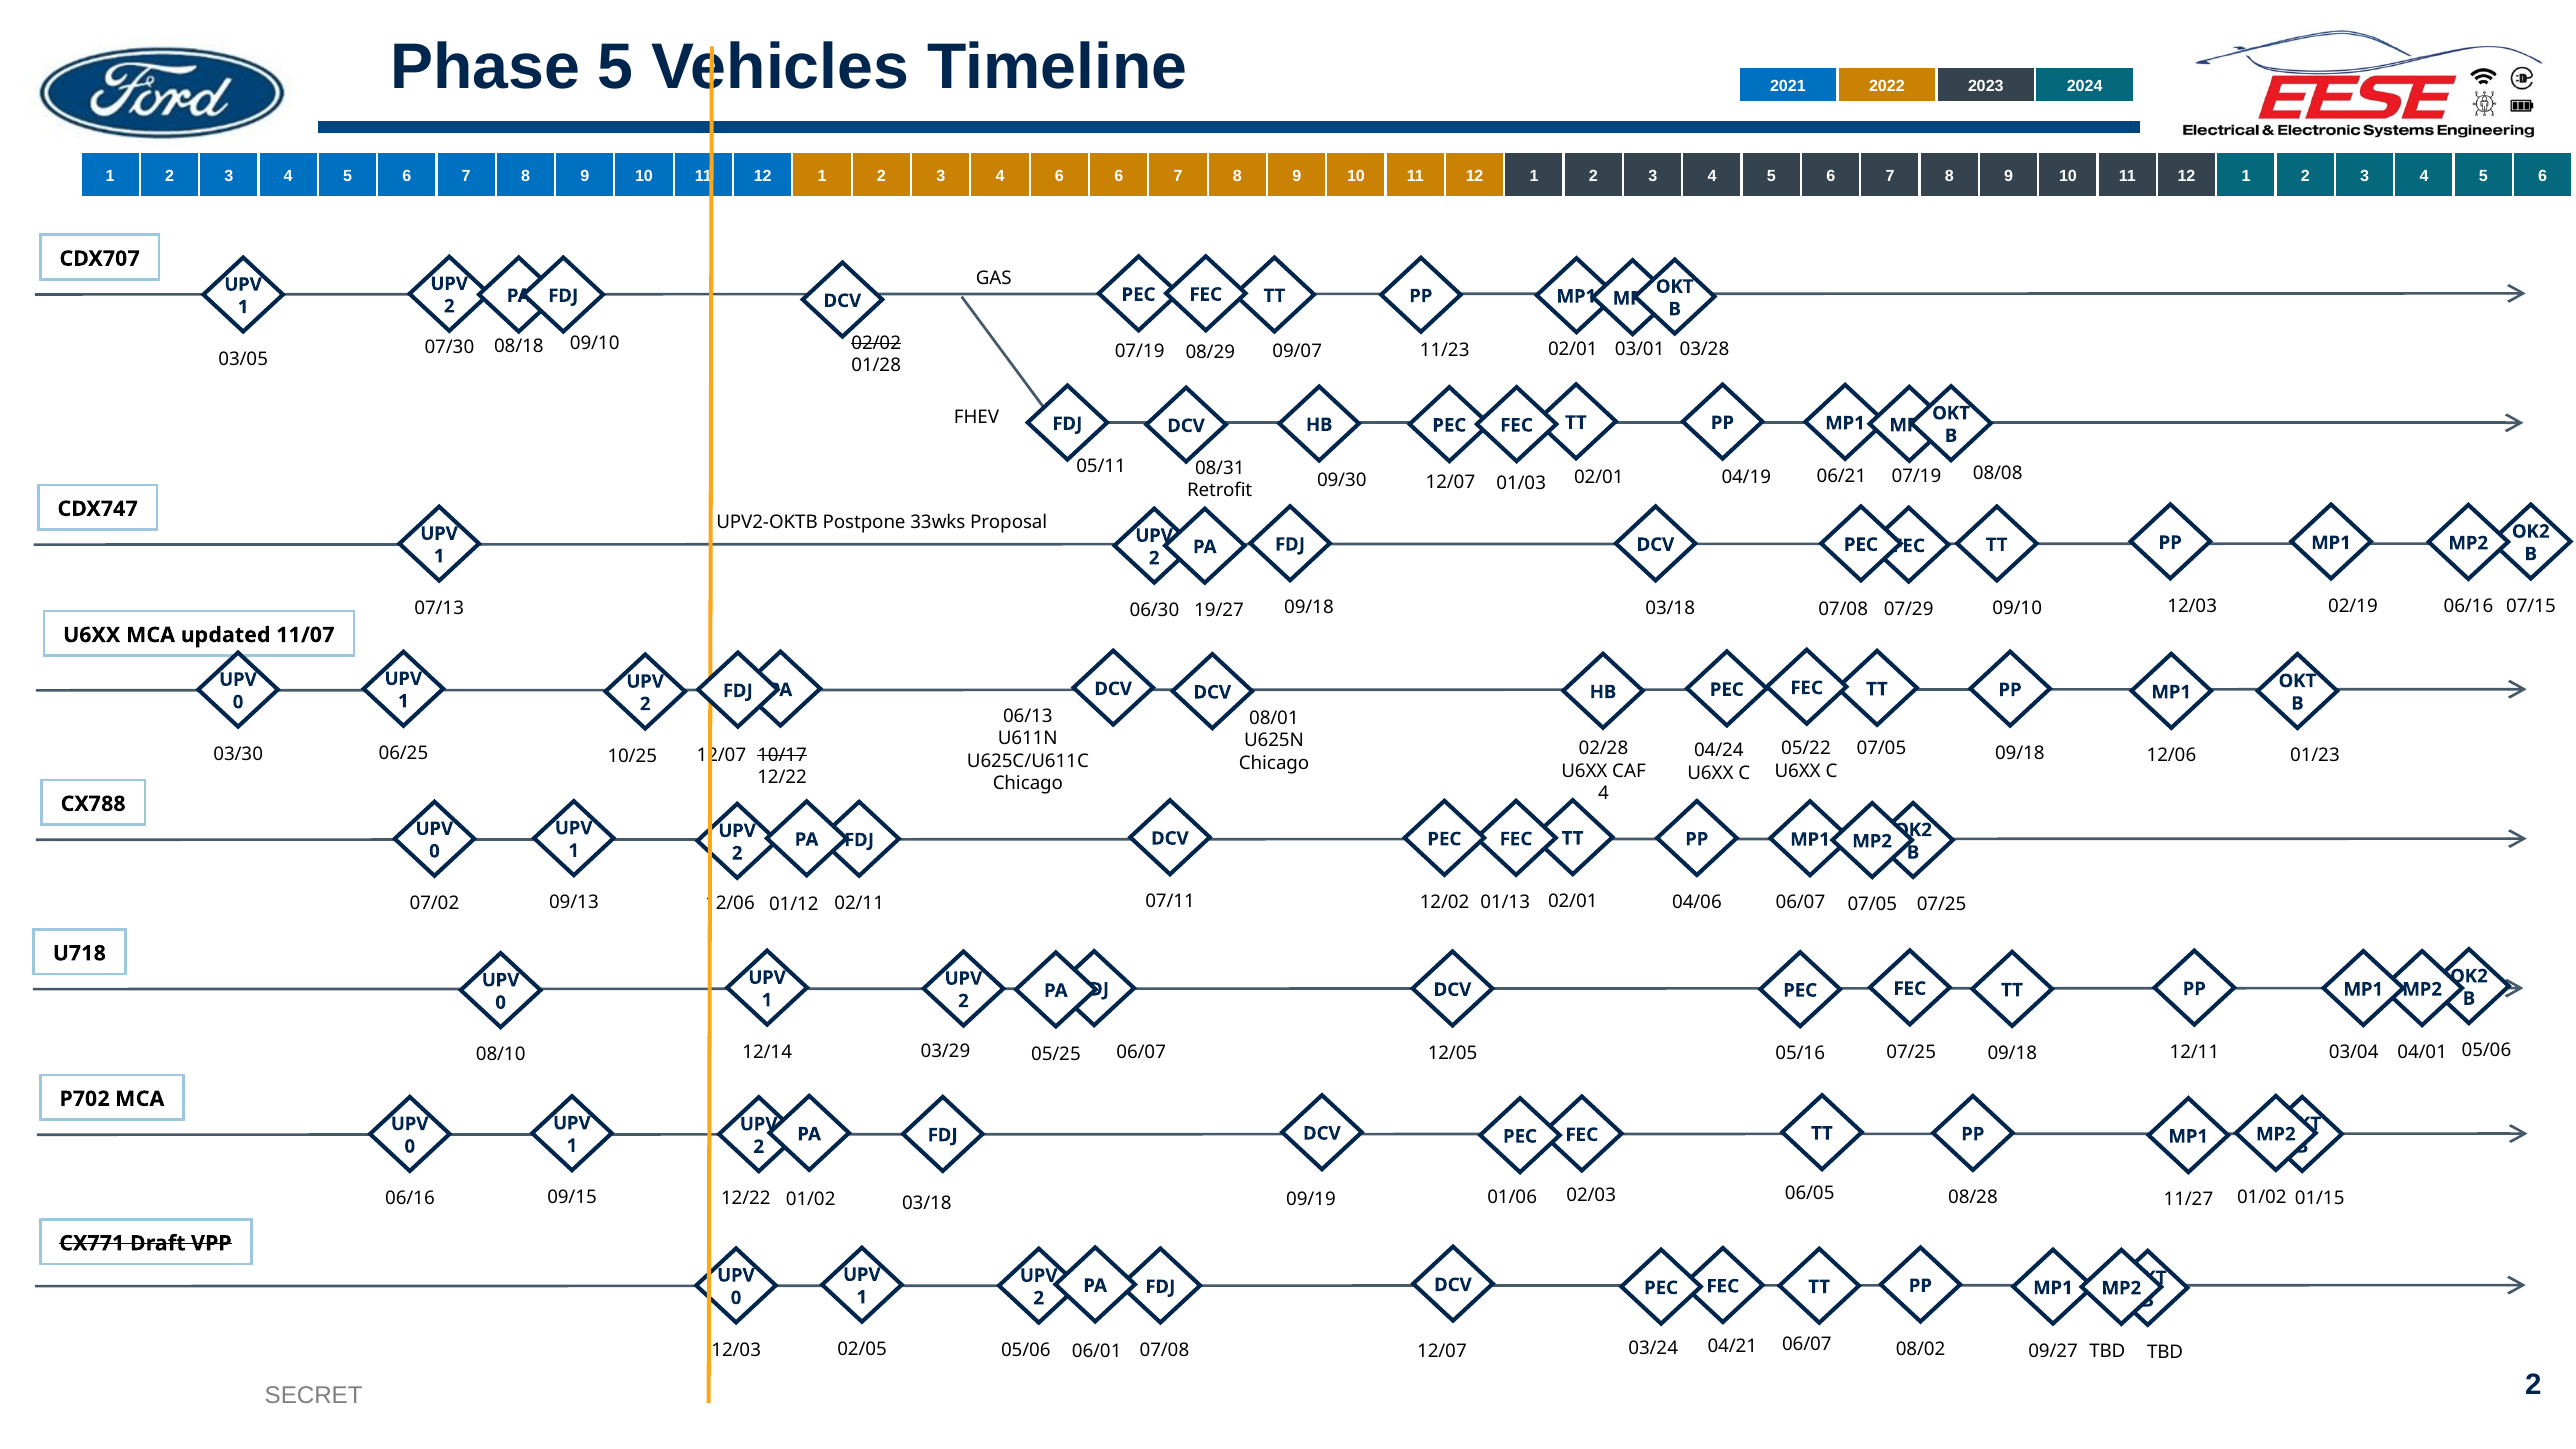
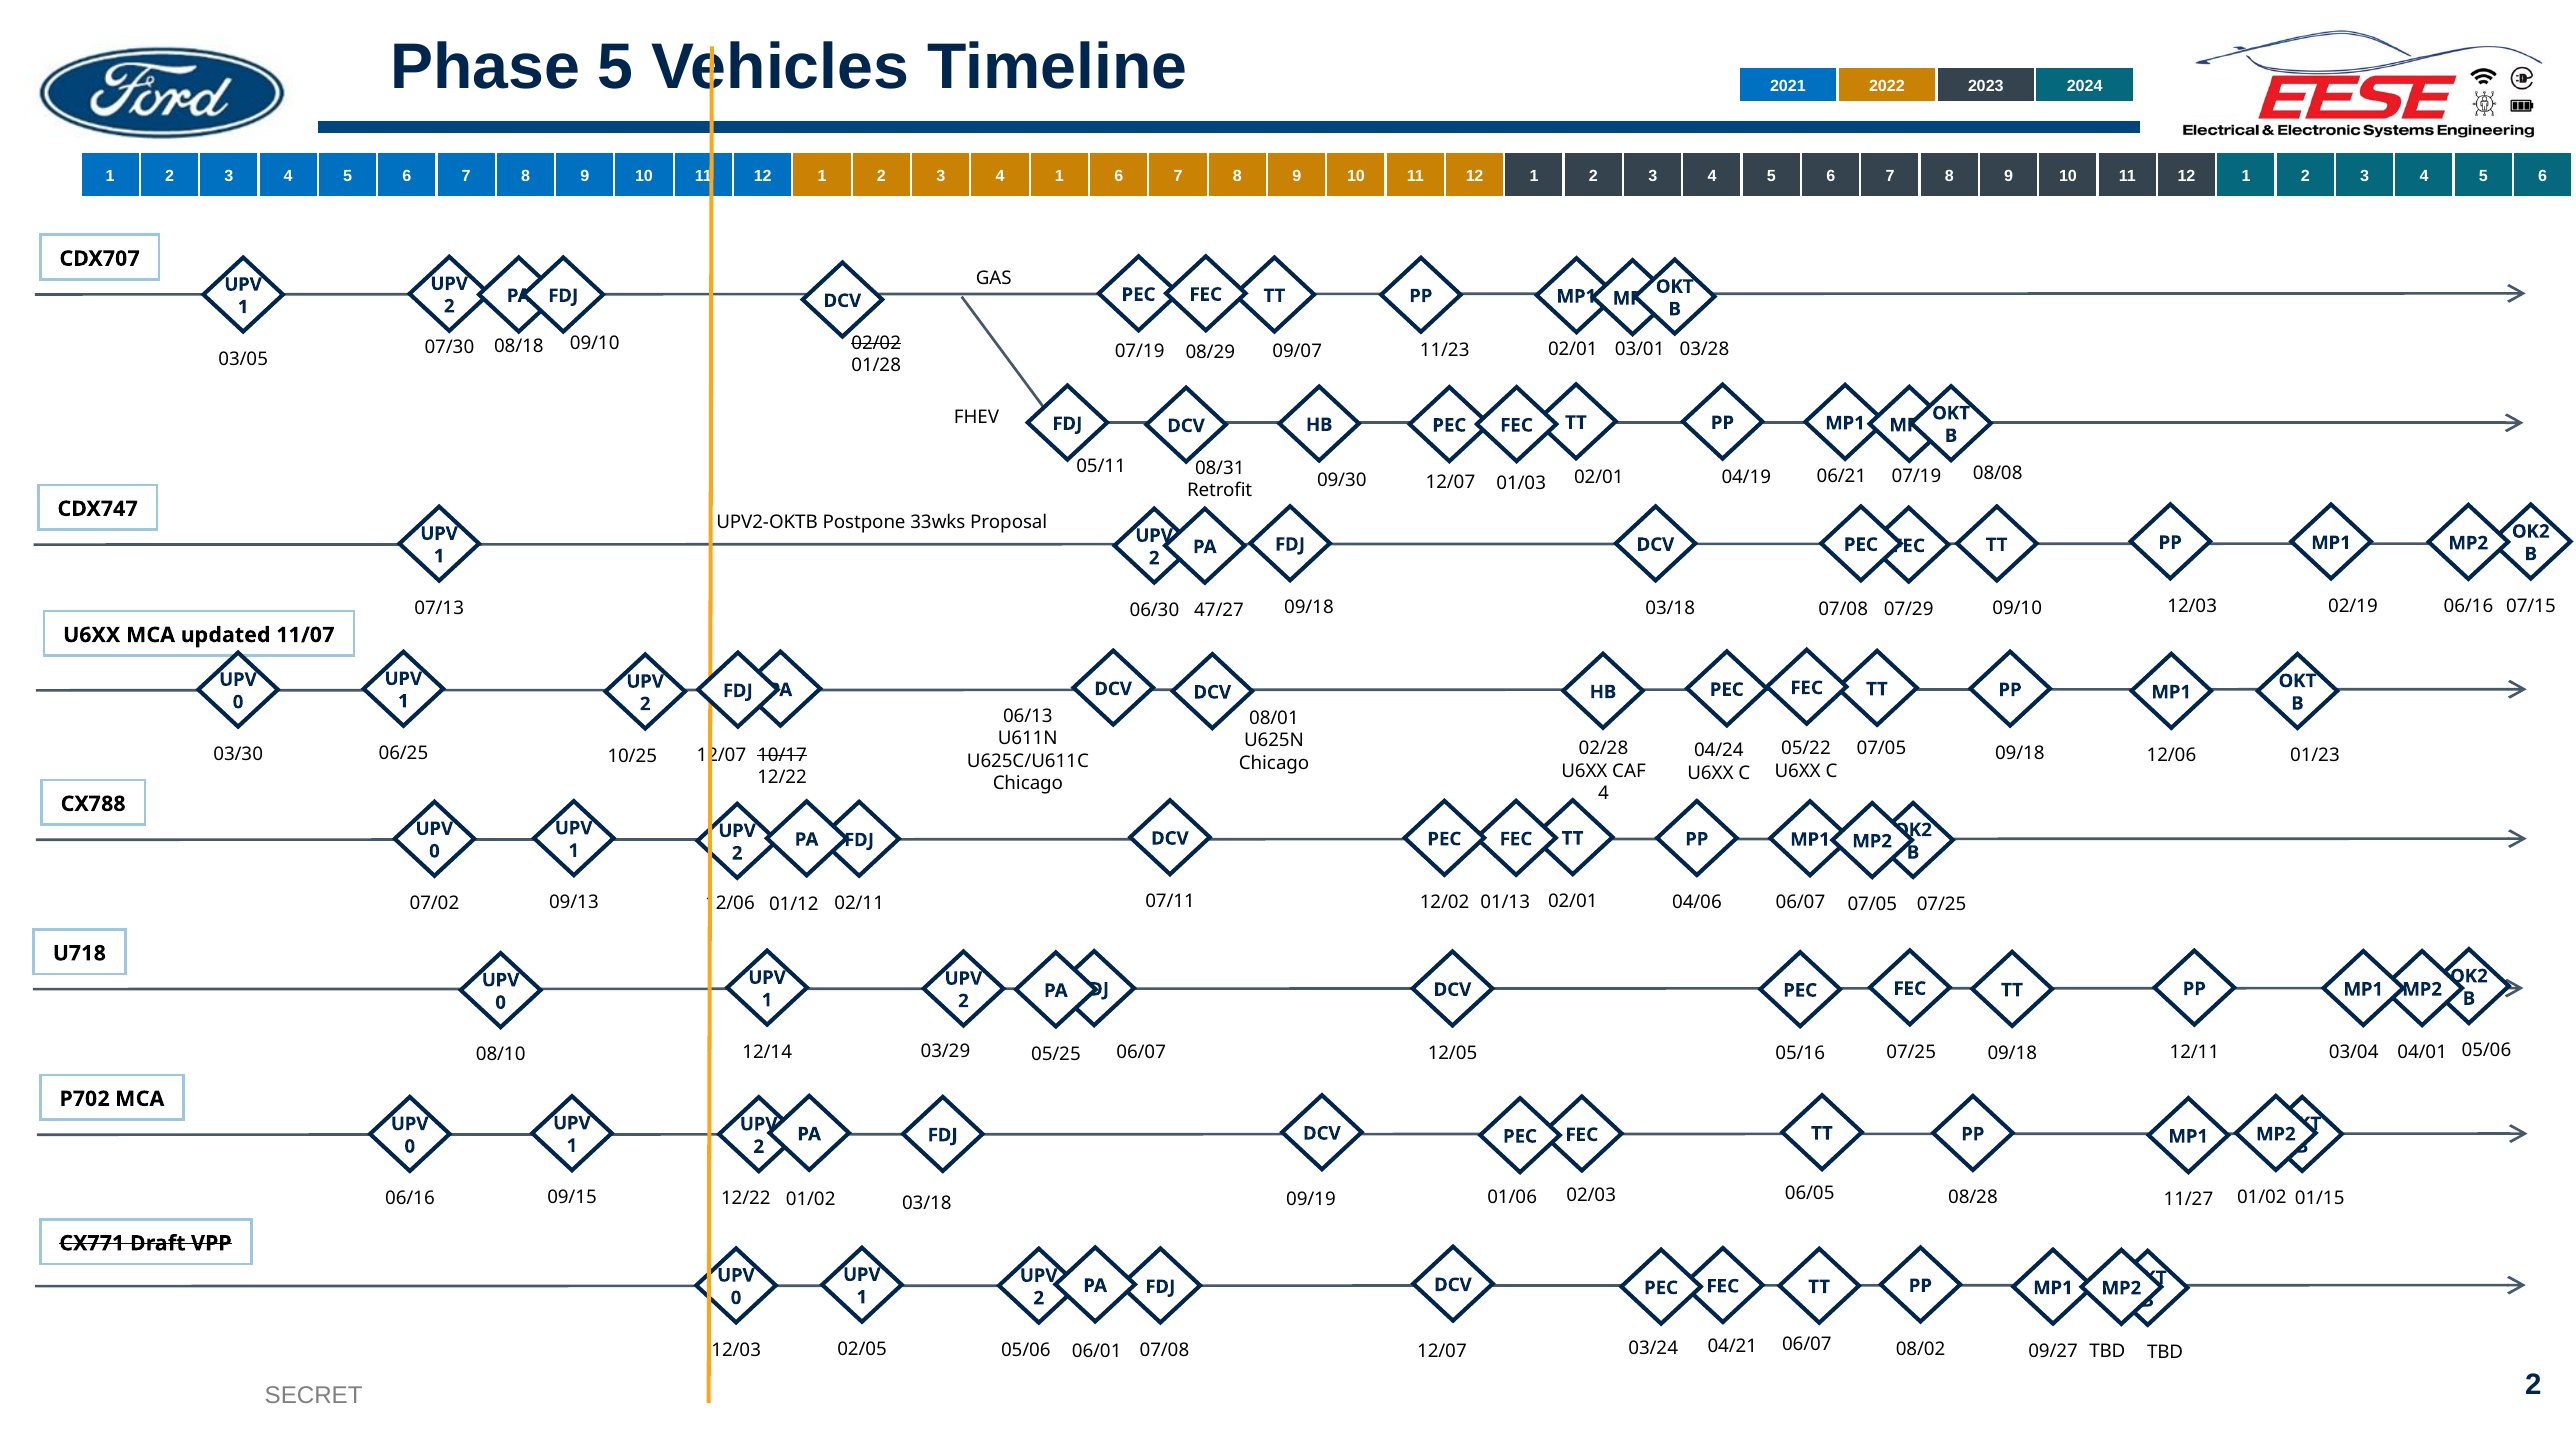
4 6: 6 -> 1
19/27: 19/27 -> 47/27
